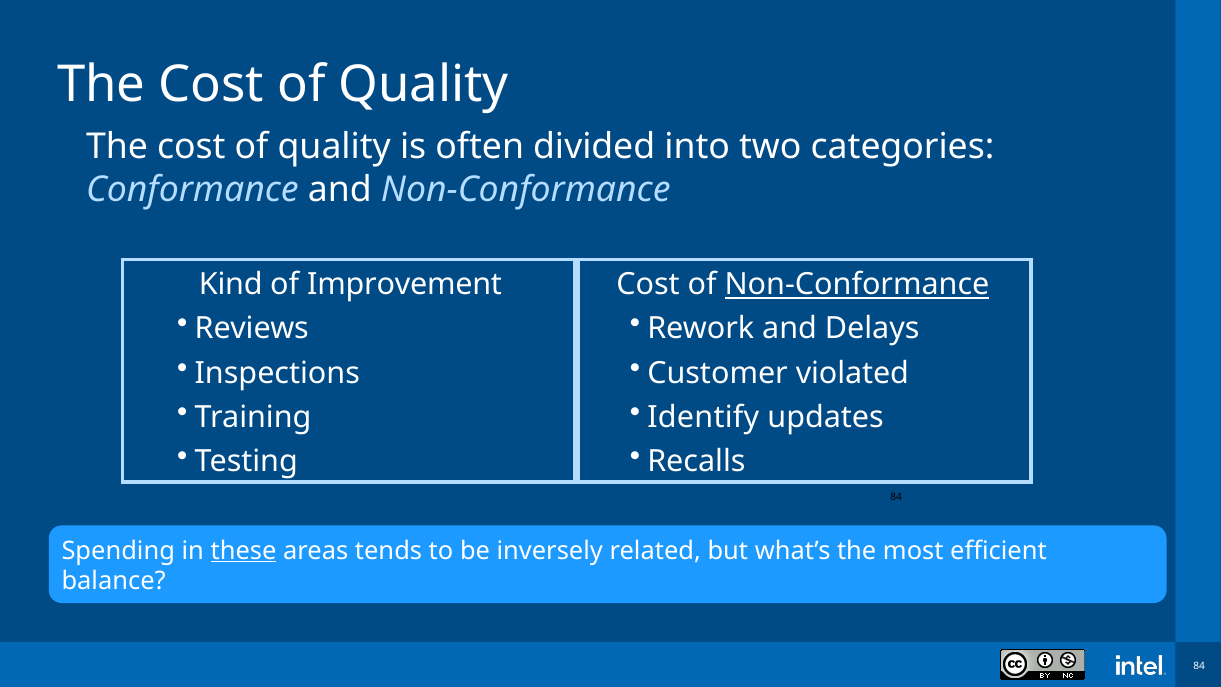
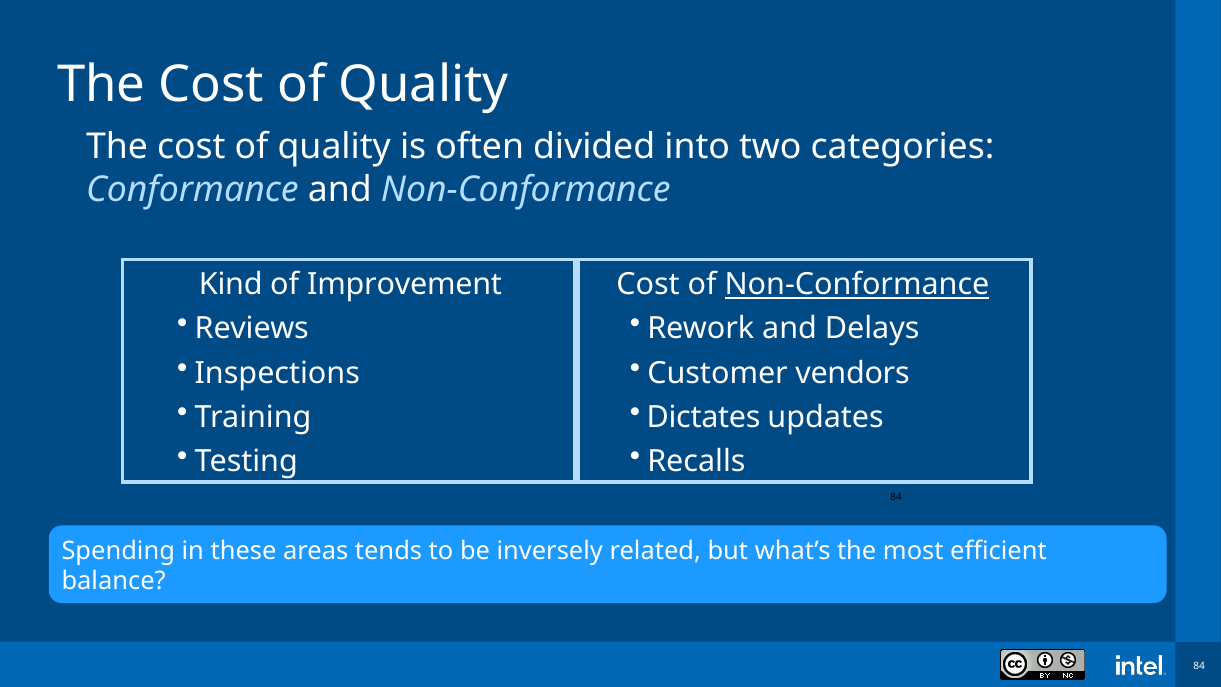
violated: violated -> vendors
Identify: Identify -> Dictates
these underline: present -> none
